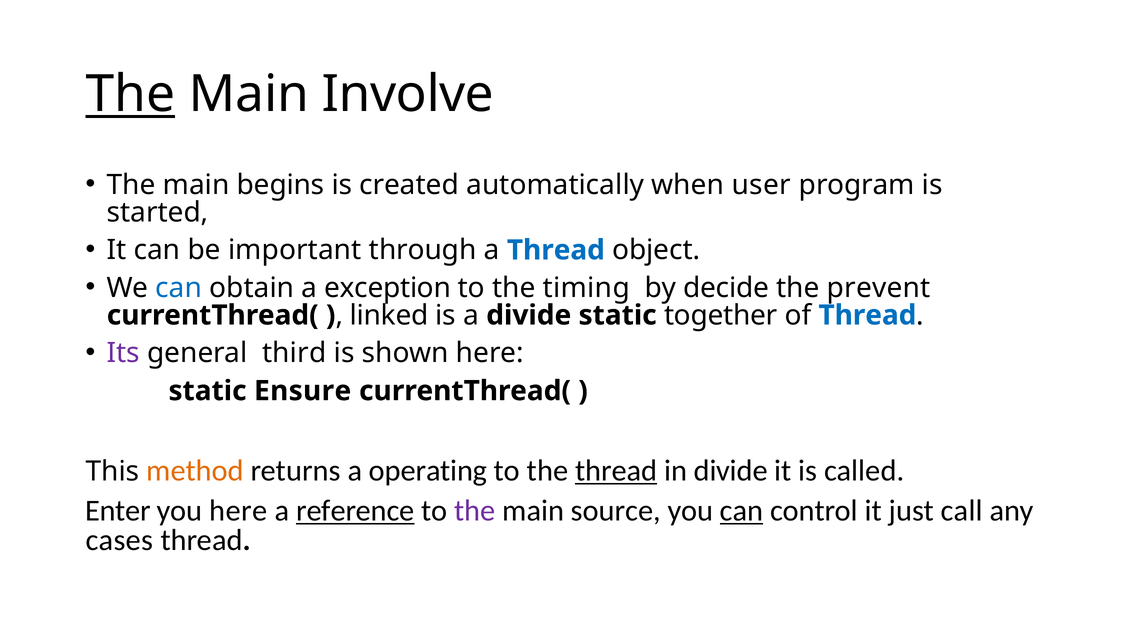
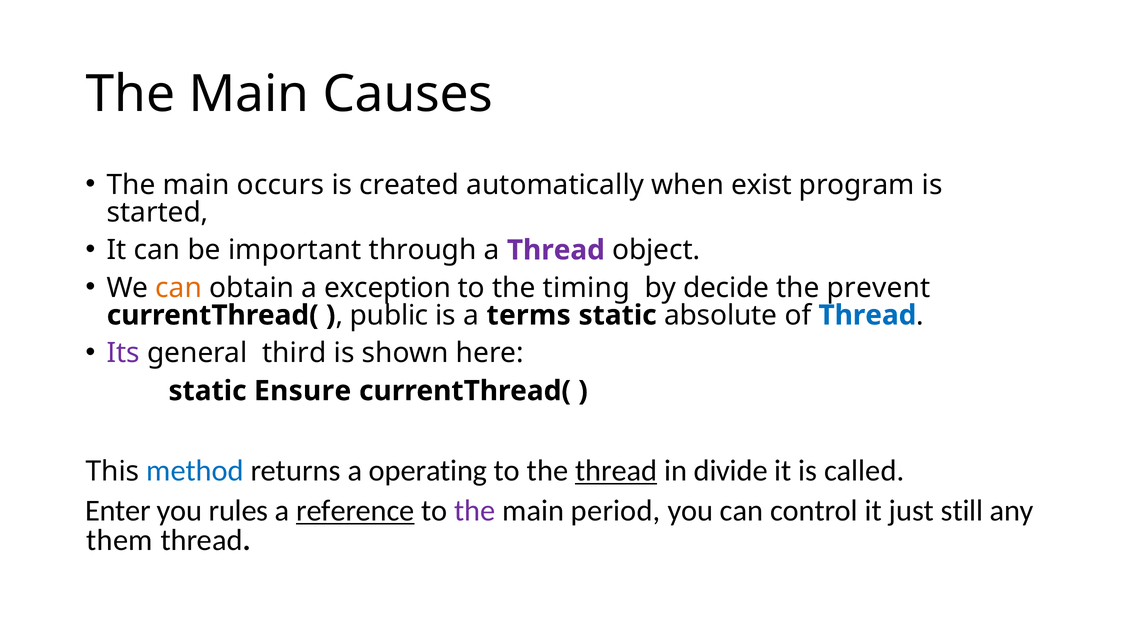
The at (130, 94) underline: present -> none
Involve: Involve -> Causes
begins: begins -> occurs
user: user -> exist
Thread at (556, 250) colour: blue -> purple
can at (179, 288) colour: blue -> orange
linked: linked -> public
a divide: divide -> terms
together: together -> absolute
method colour: orange -> blue
you here: here -> rules
source: source -> period
can at (742, 511) underline: present -> none
call: call -> still
cases: cases -> them
